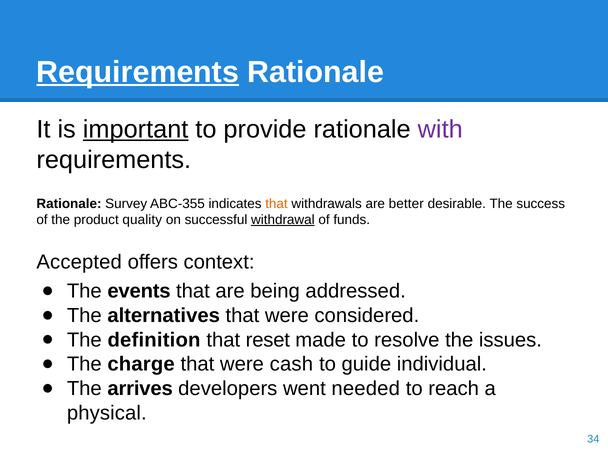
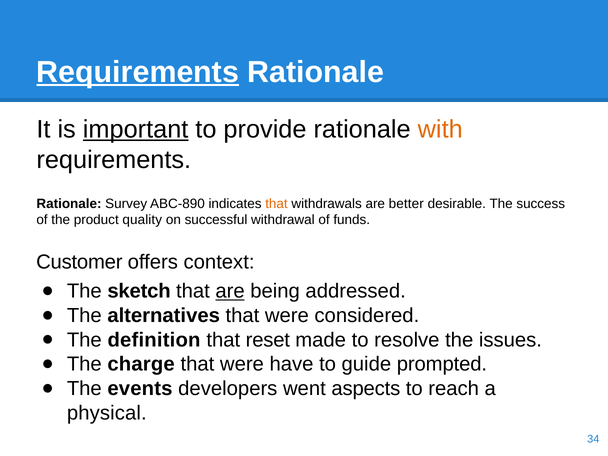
with colour: purple -> orange
ABC-355: ABC-355 -> ABC-890
withdrawal underline: present -> none
Accepted: Accepted -> Customer
events: events -> sketch
are at (230, 291) underline: none -> present
cash: cash -> have
individual: individual -> prompted
arrives: arrives -> events
needed: needed -> aspects
